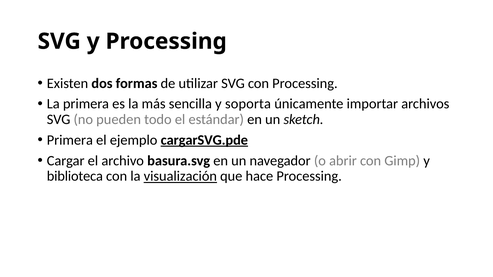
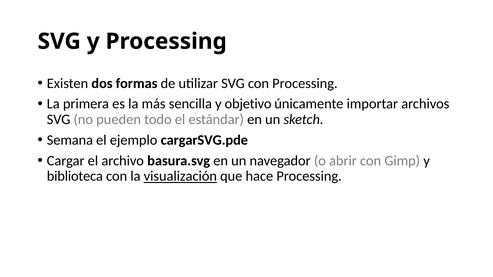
soporta: soporta -> objetivo
Primera at (70, 140): Primera -> Semana
cargarSVG.pde underline: present -> none
